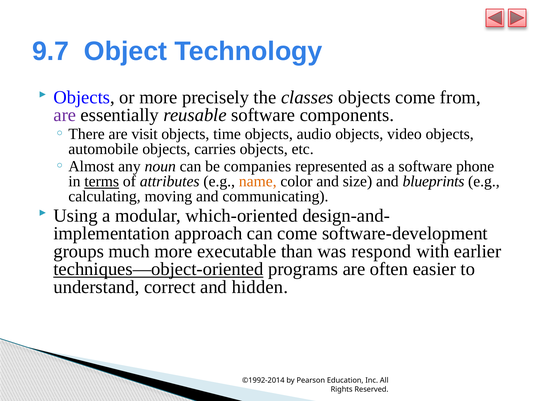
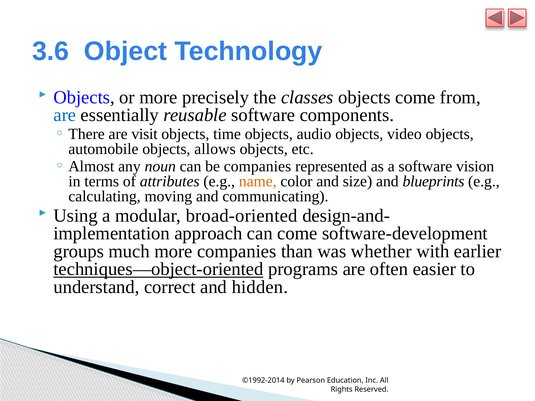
9.7: 9.7 -> 3.6
are at (65, 115) colour: purple -> blue
carries: carries -> allows
phone: phone -> vision
terms underline: present -> none
which-oriented: which-oriented -> broad-oriented
more executable: executable -> companies
respond: respond -> whether
